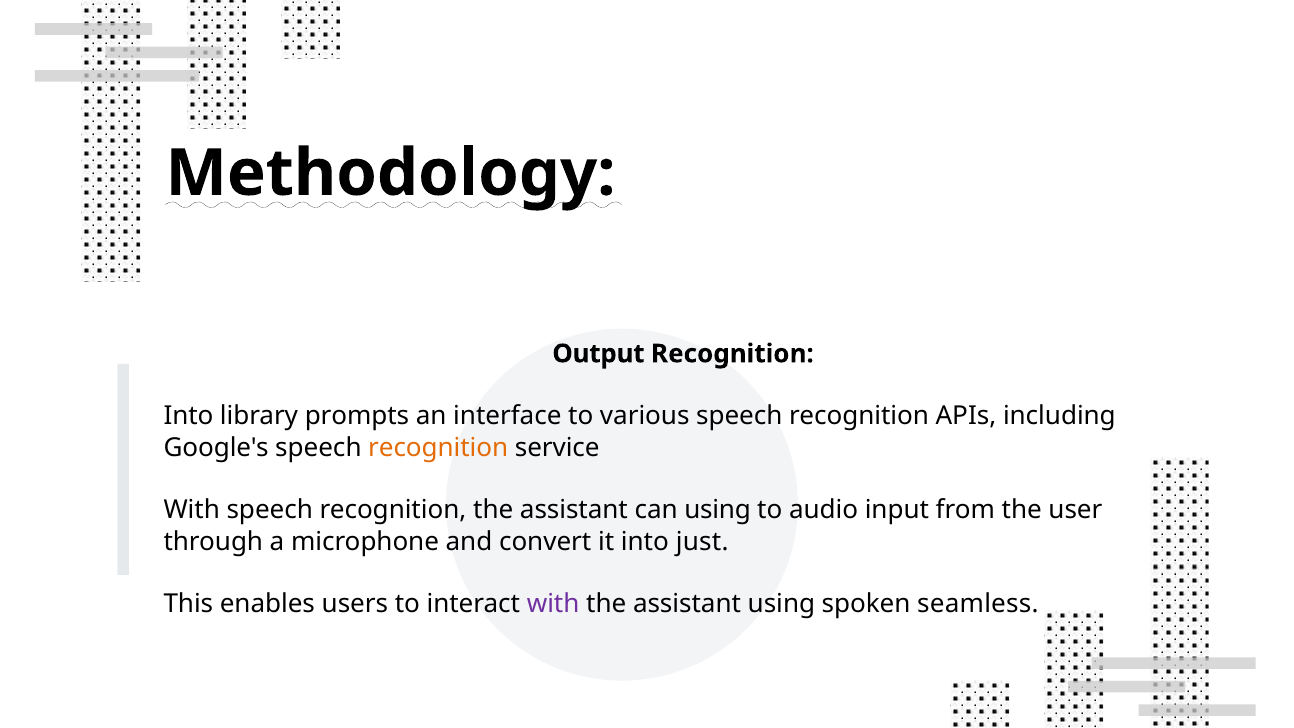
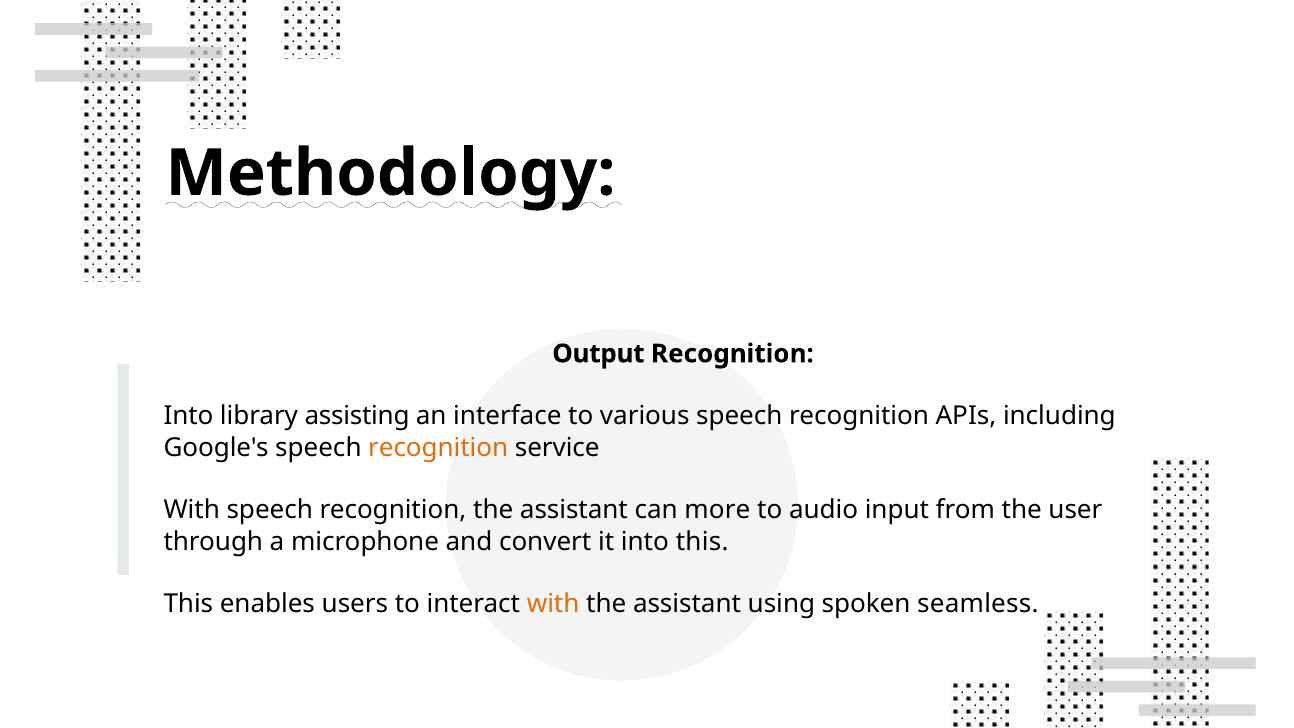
prompts: prompts -> assisting
can using: using -> more
into just: just -> this
with at (553, 604) colour: purple -> orange
